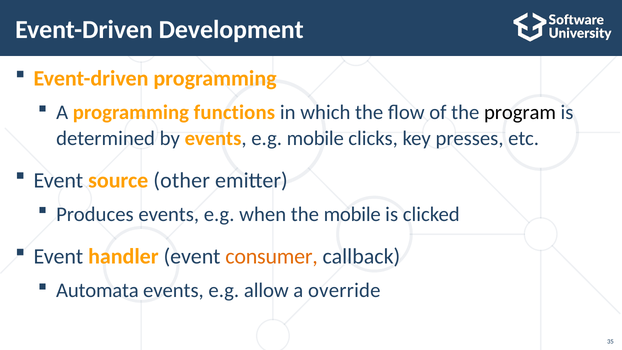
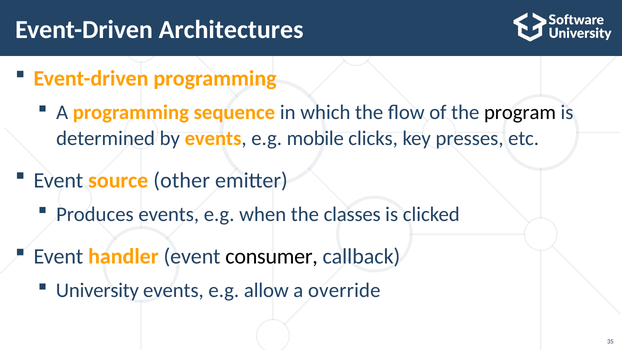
Development: Development -> Architectures
functions: functions -> sequence
the mobile: mobile -> classes
consumer colour: orange -> black
Automata: Automata -> University
